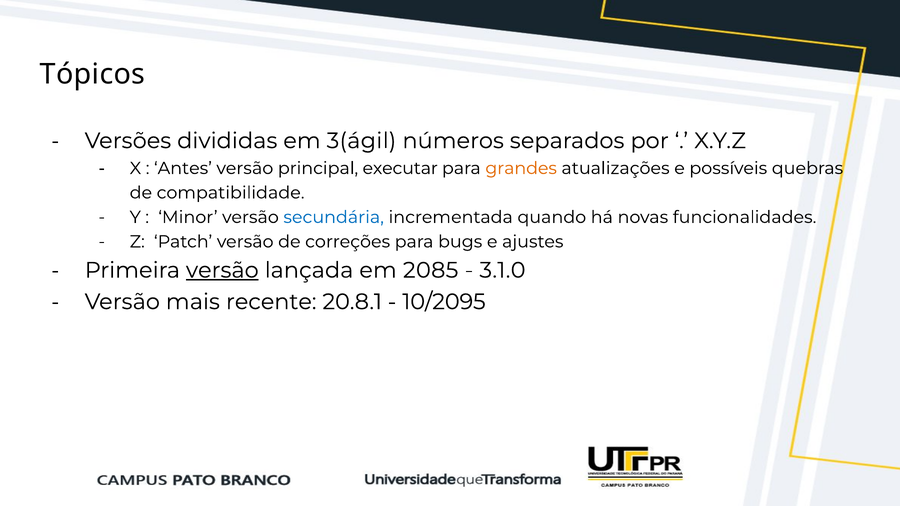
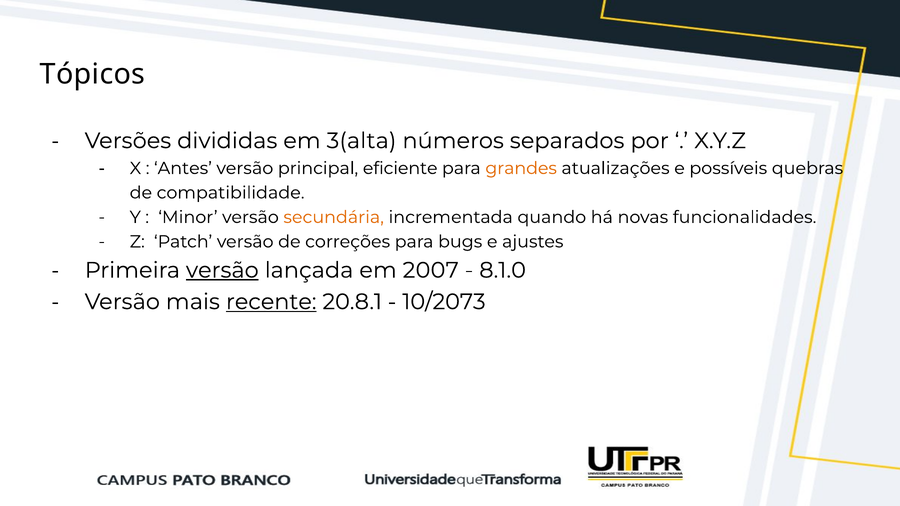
3(ágil: 3(ágil -> 3(alta
executar: executar -> eficiente
secundária colour: blue -> orange
2085: 2085 -> 2007
3.1.0: 3.1.0 -> 8.1.0
recente underline: none -> present
10/2095: 10/2095 -> 10/2073
